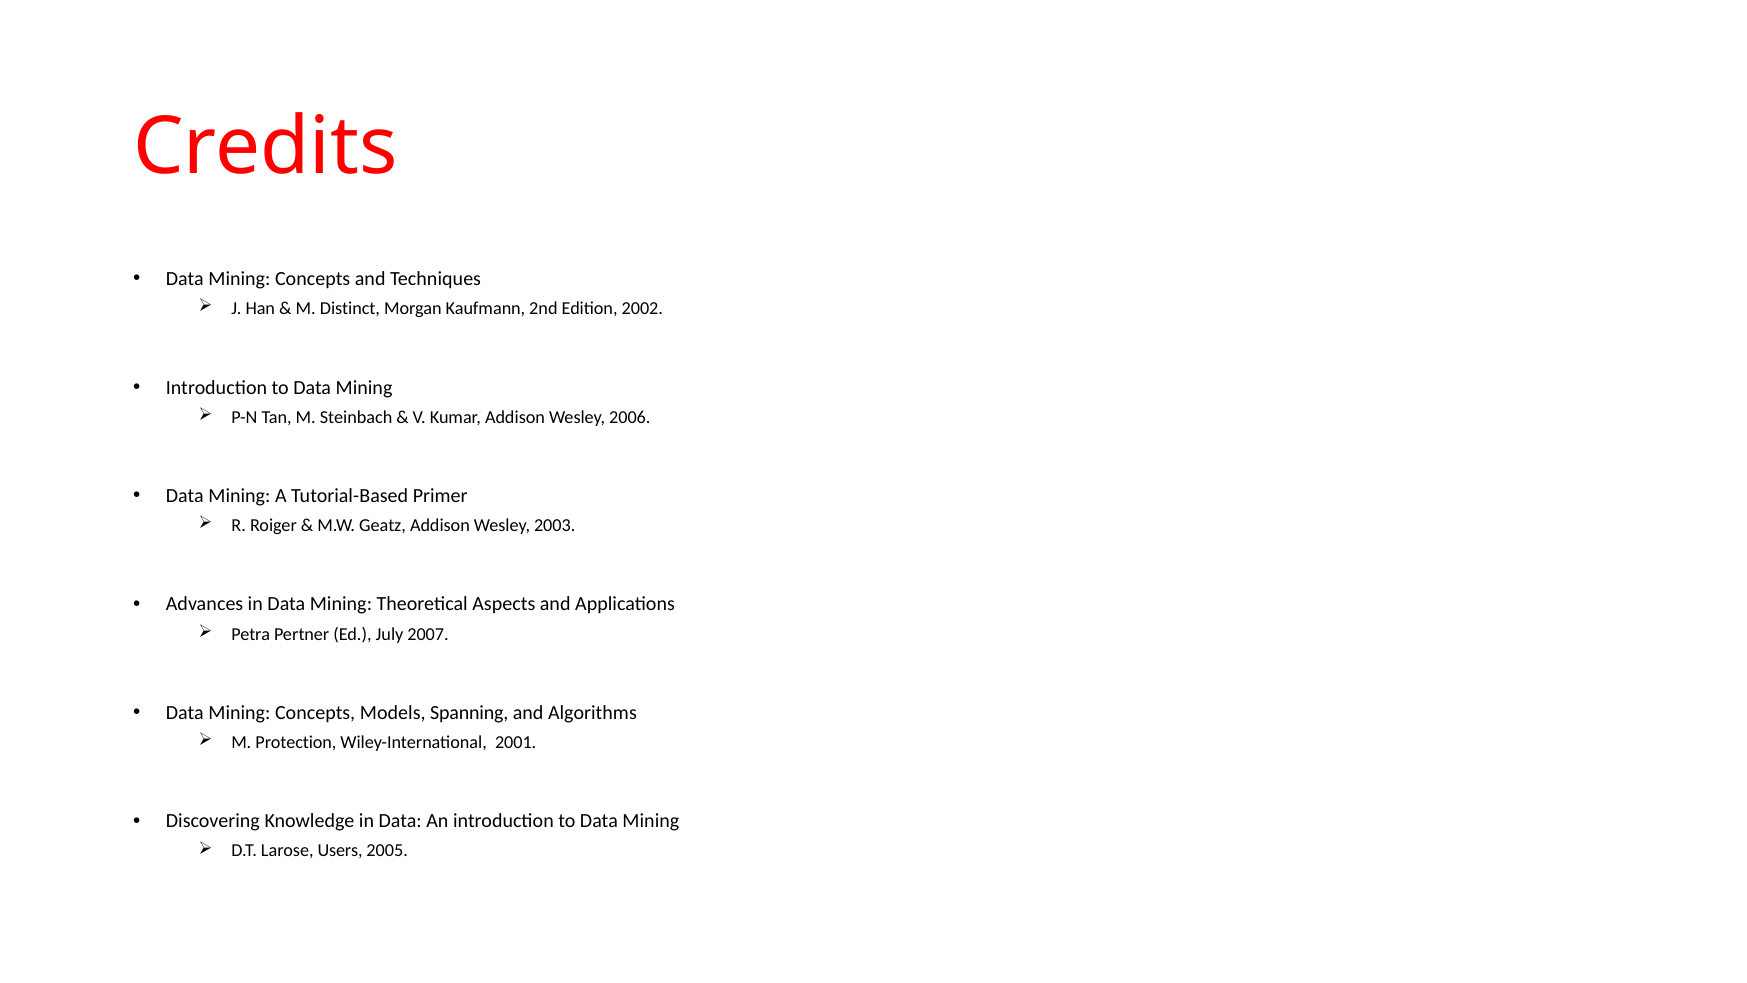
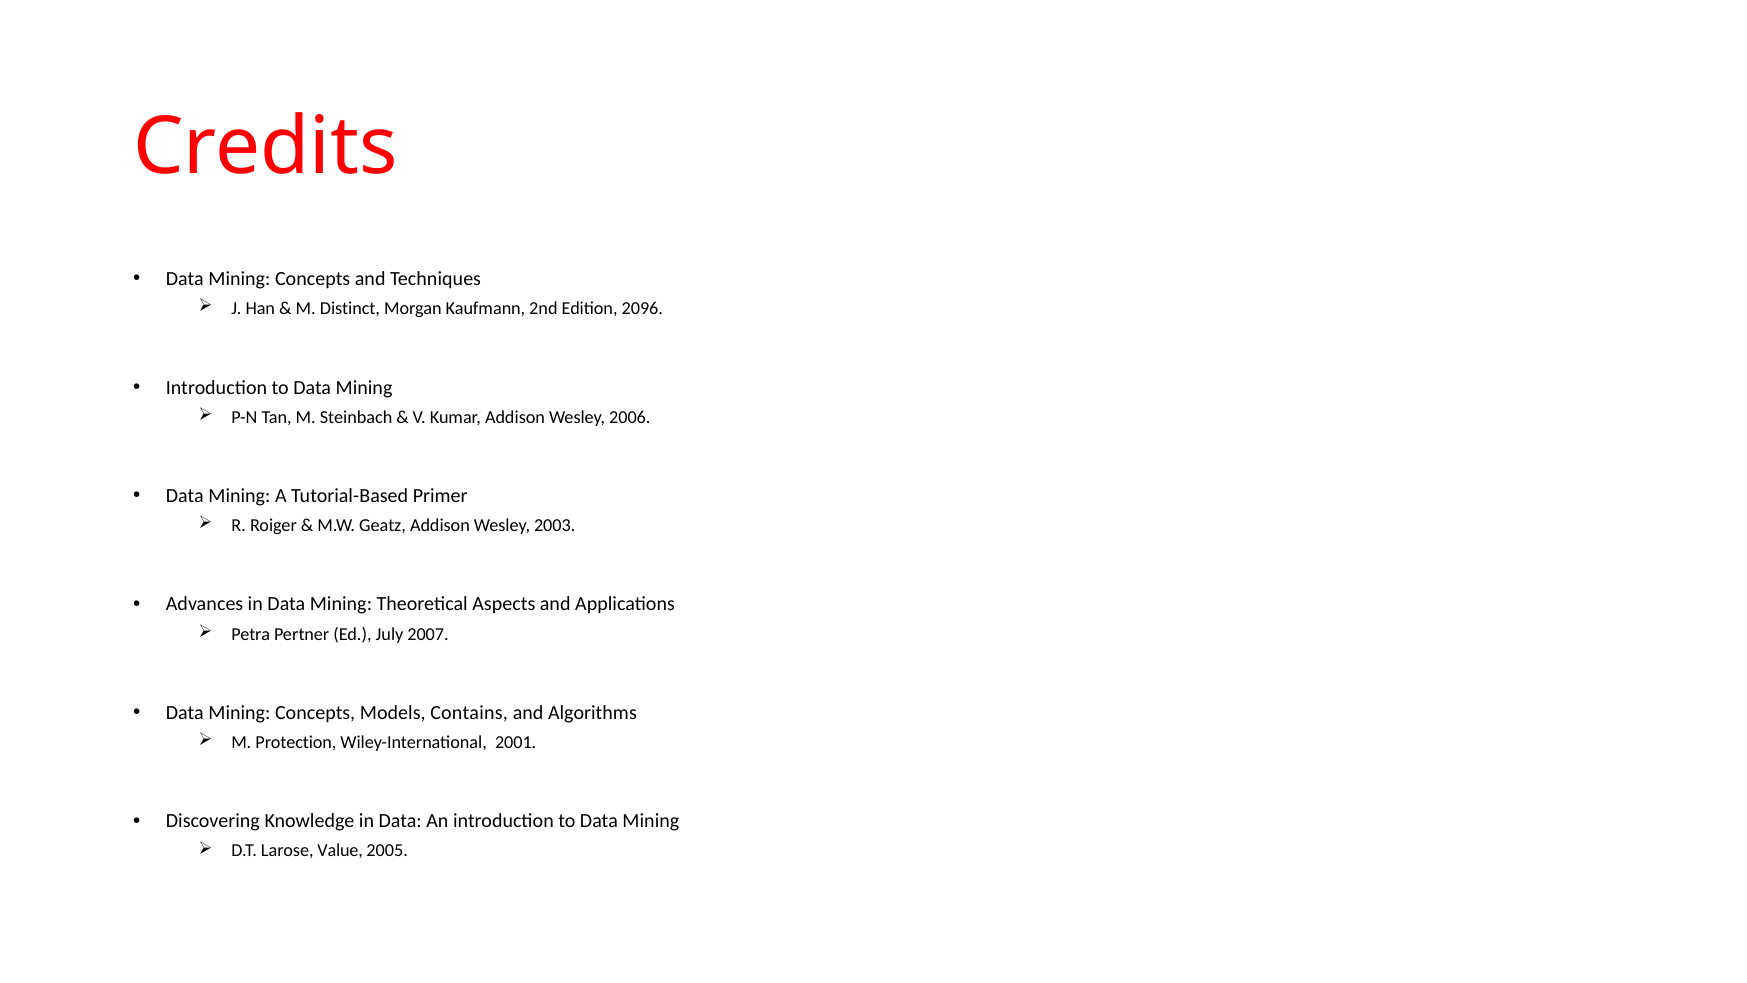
2002: 2002 -> 2096
Spanning: Spanning -> Contains
Users: Users -> Value
